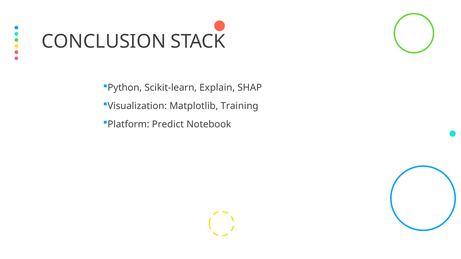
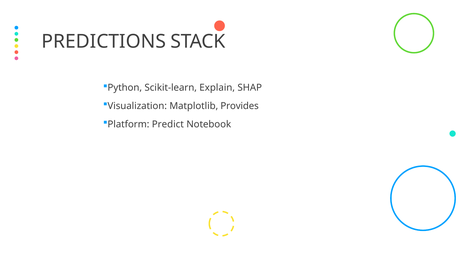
CONCLUSION: CONCLUSION -> PREDICTIONS
Training: Training -> Provides
